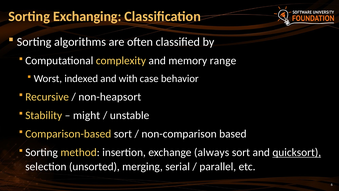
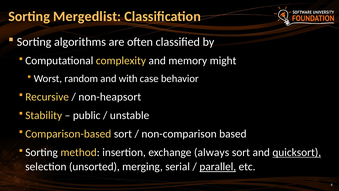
Exchanging: Exchanging -> Mergedlist
range: range -> might
indexed: indexed -> random
might: might -> public
parallel underline: none -> present
